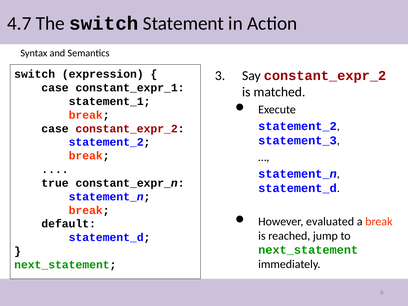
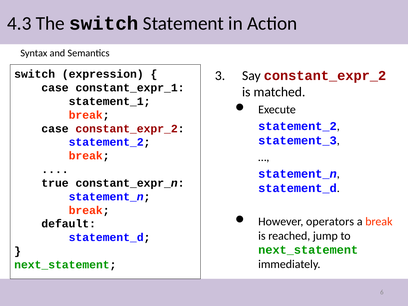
4.7: 4.7 -> 4.3
evaluated: evaluated -> operators
